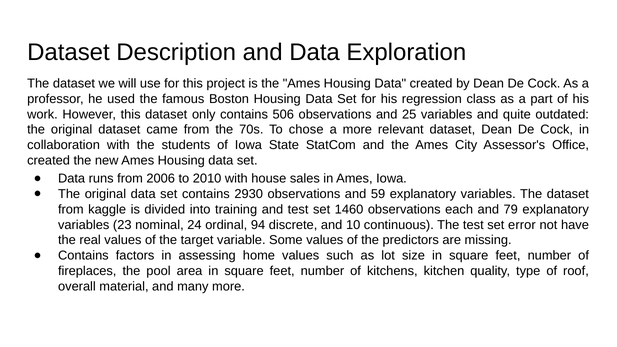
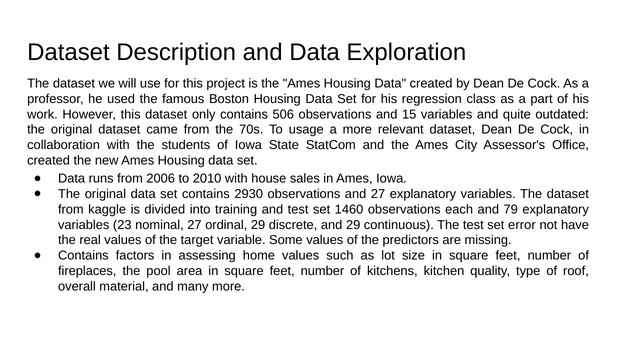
25: 25 -> 15
chose: chose -> usage
and 59: 59 -> 27
nominal 24: 24 -> 27
ordinal 94: 94 -> 29
and 10: 10 -> 29
